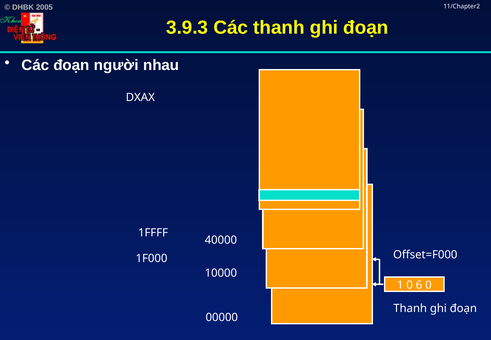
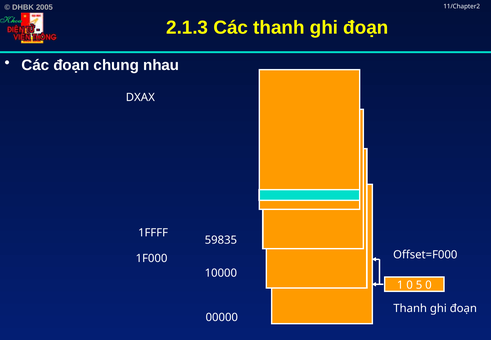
3.9.3: 3.9.3 -> 2.1.3
người: người -> chung
40000: 40000 -> 59835
6: 6 -> 5
